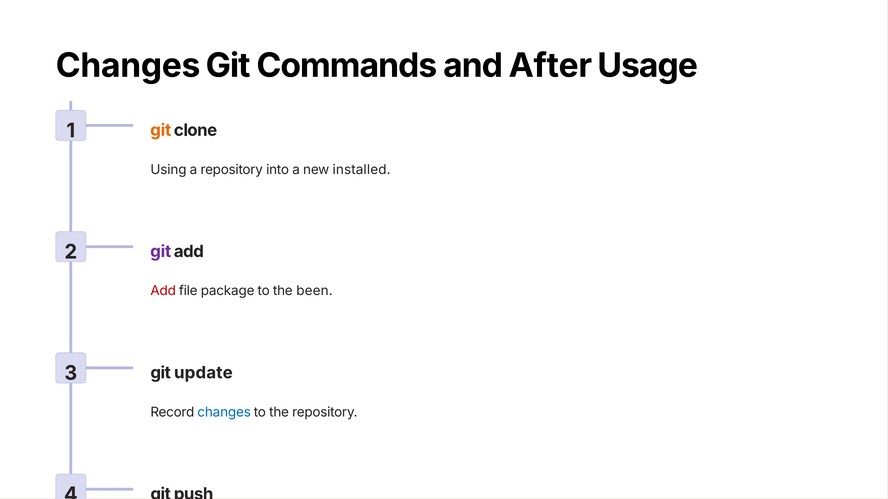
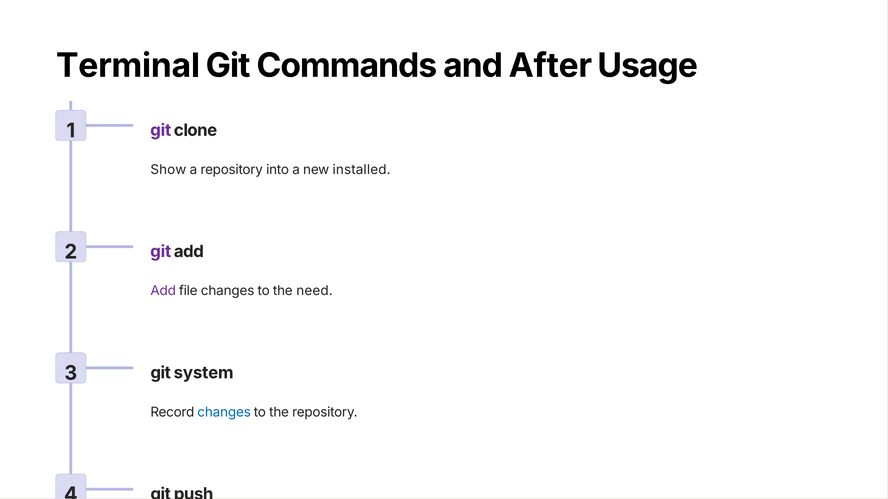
Changes at (128, 66): Changes -> Terminal
git at (161, 130) colour: orange -> purple
Using: Using -> Show
Add at (163, 291) colour: red -> purple
file package: package -> changes
been: been -> need
update: update -> system
